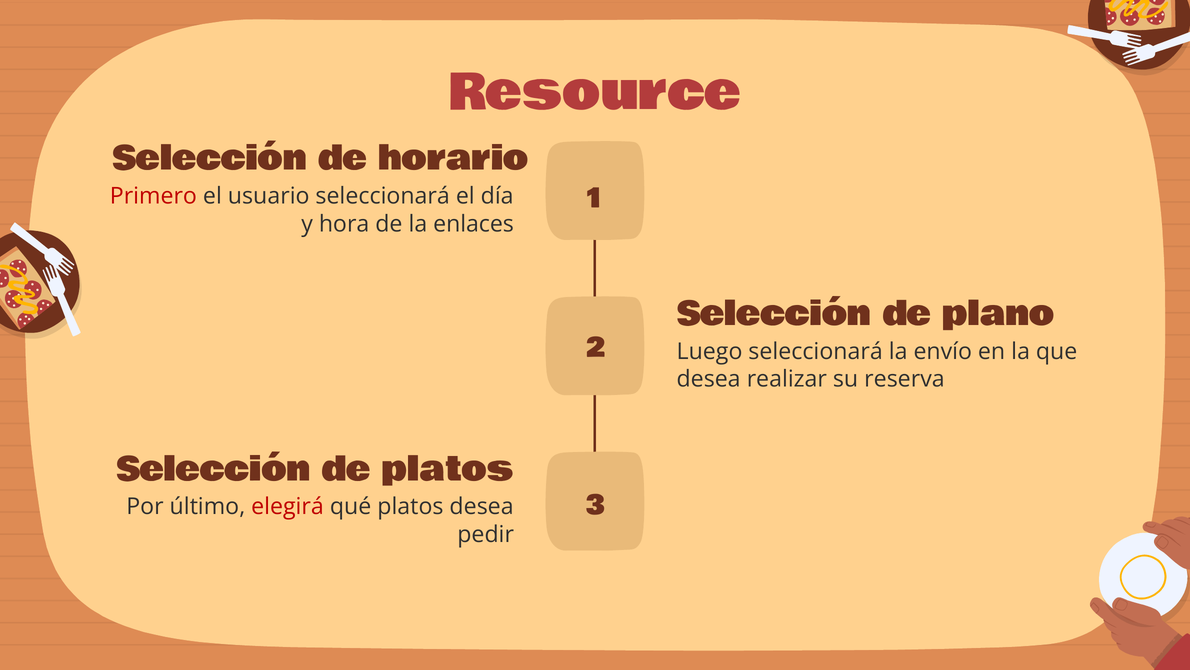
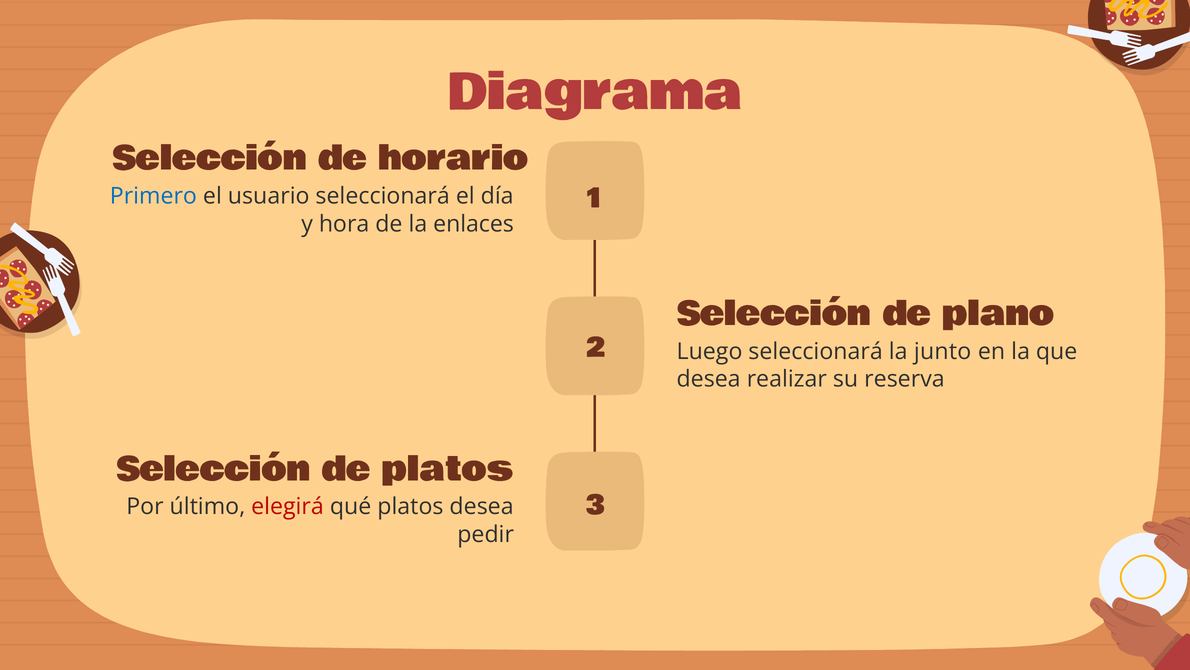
Resource: Resource -> Diagrama
Primero colour: red -> blue
envío: envío -> junto
